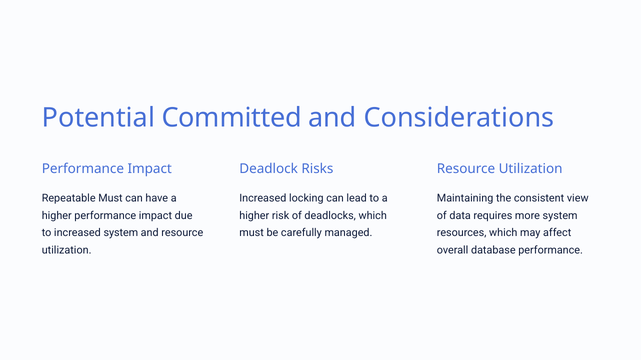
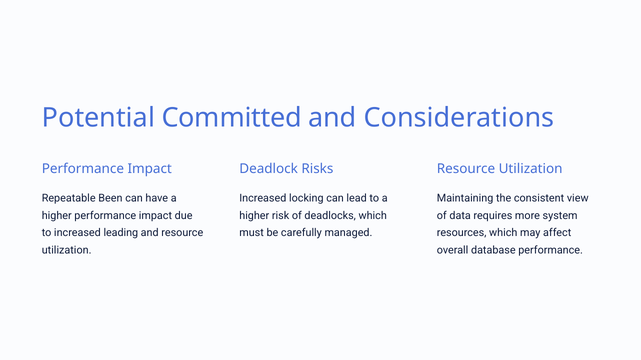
Repeatable Must: Must -> Been
increased system: system -> leading
